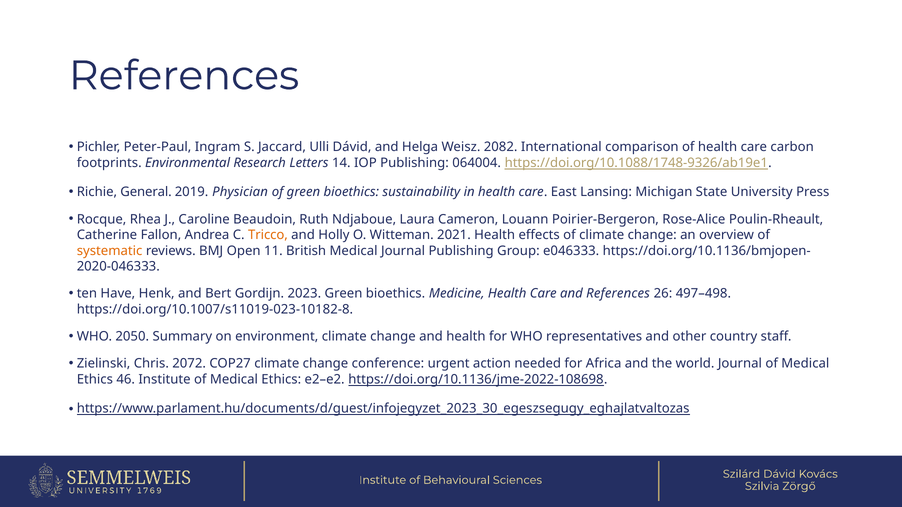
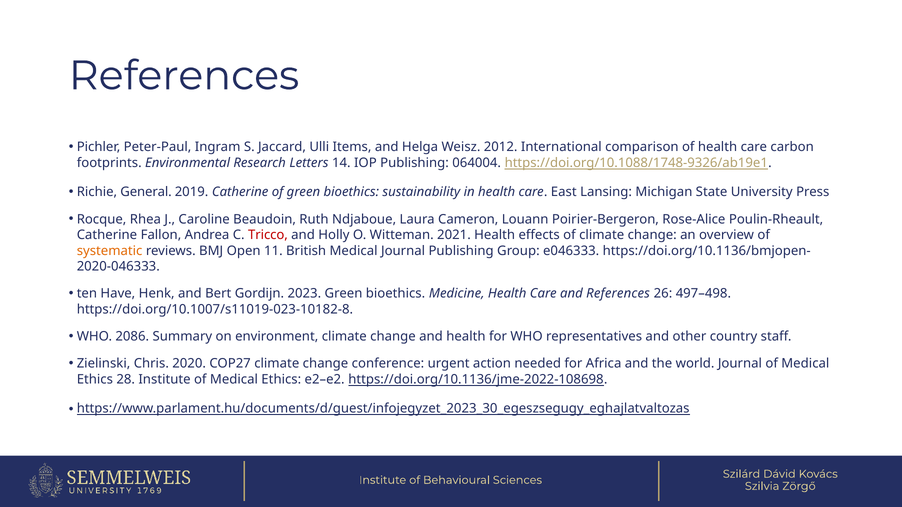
Ulli Dávid: Dávid -> Items
2082: 2082 -> 2012
2019 Physician: Physician -> Catherine
Tricco colour: orange -> red
2050: 2050 -> 2086
2072: 2072 -> 2020
46: 46 -> 28
